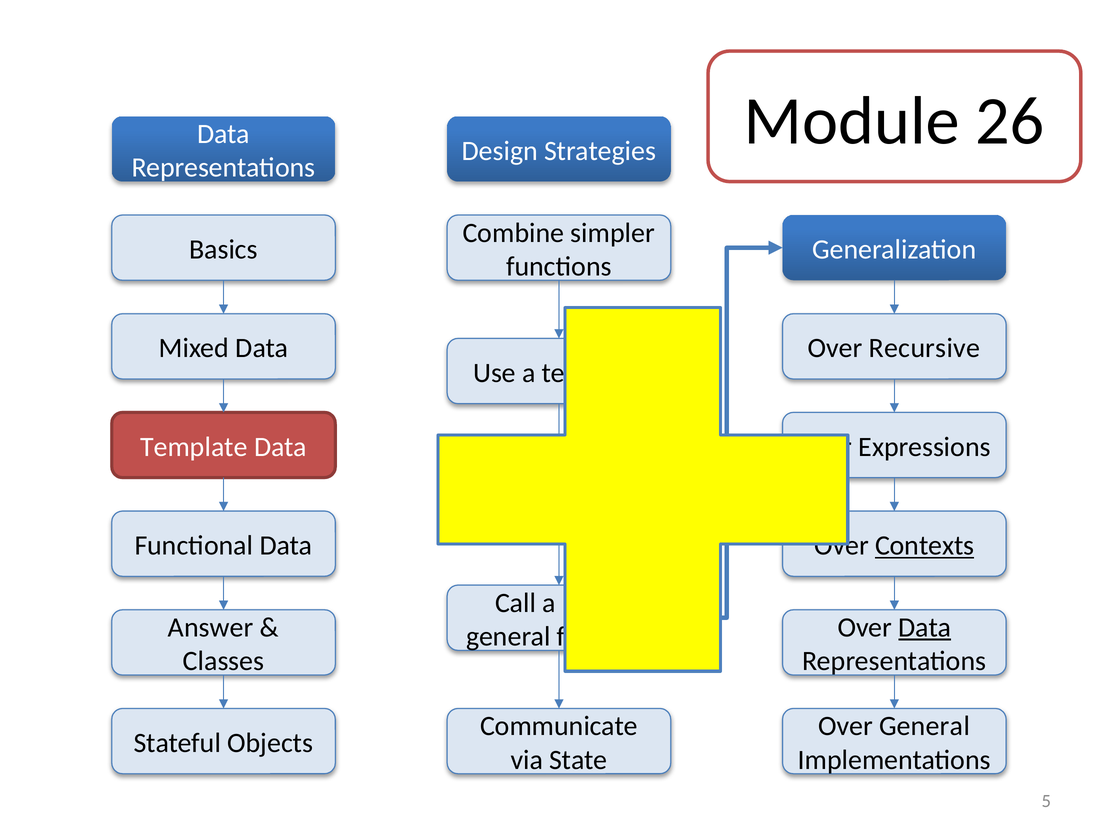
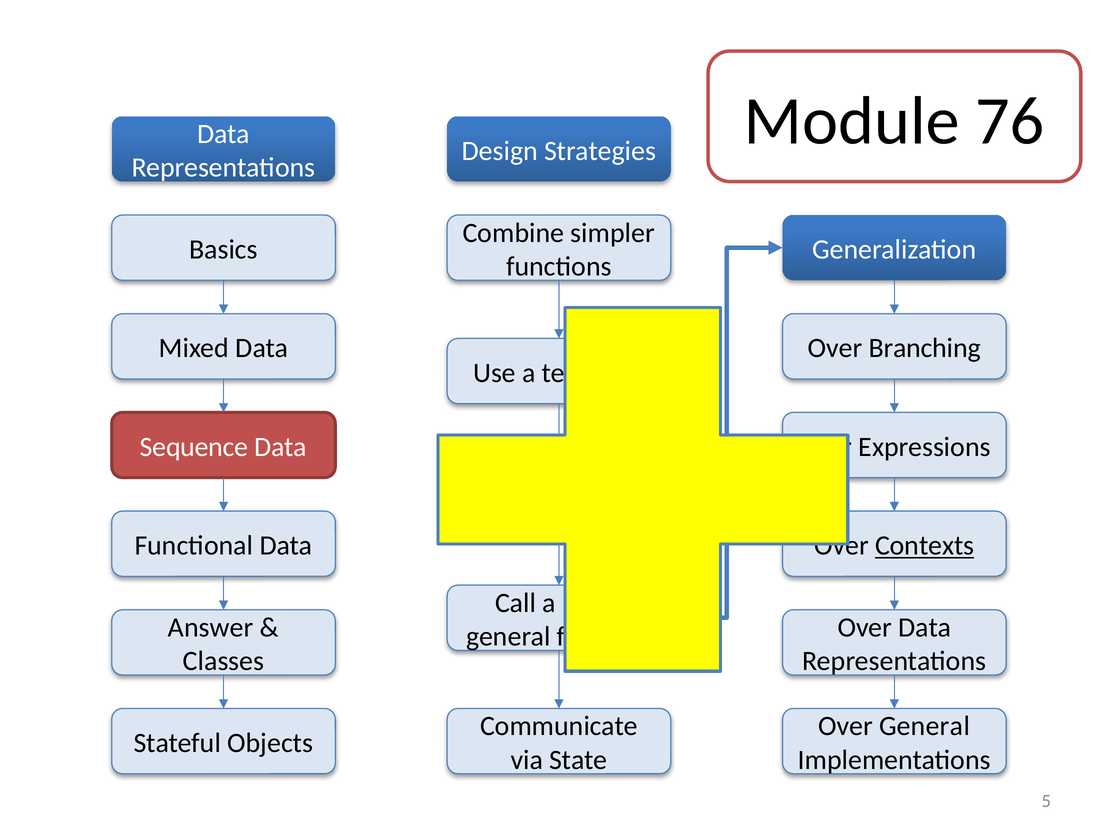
26: 26 -> 76
Recursive: Recursive -> Branching
Template at (194, 447): Template -> Sequence
Data at (925, 627) underline: present -> none
